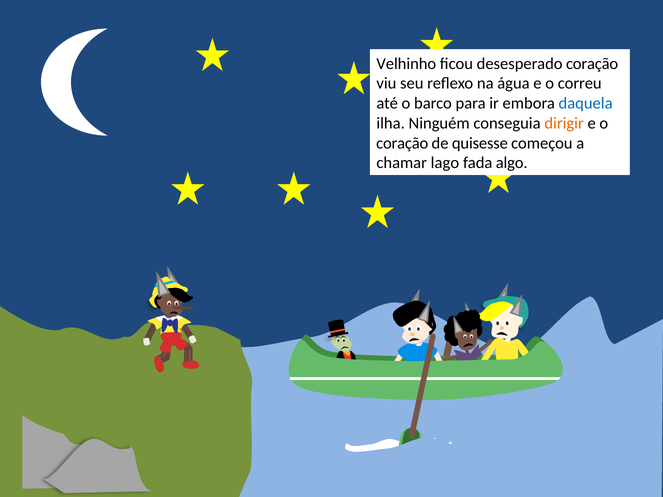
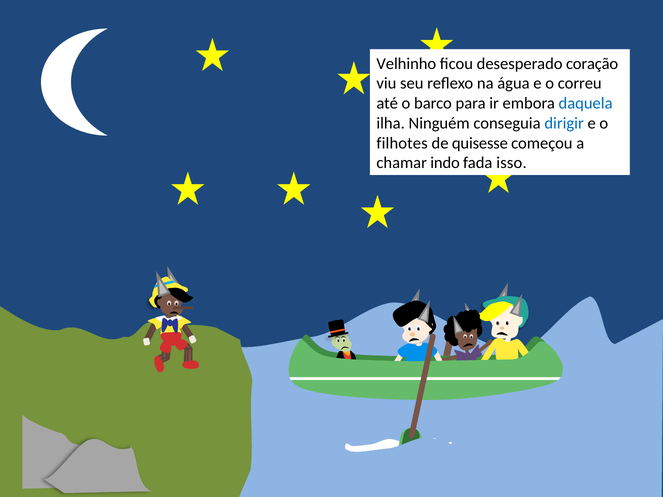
dirigir colour: orange -> blue
coração at (402, 143): coração -> filhotes
lago: lago -> indo
algo: algo -> isso
